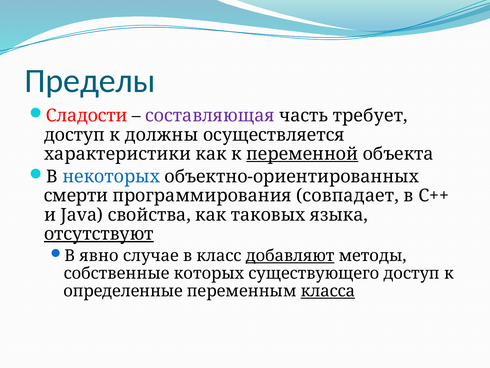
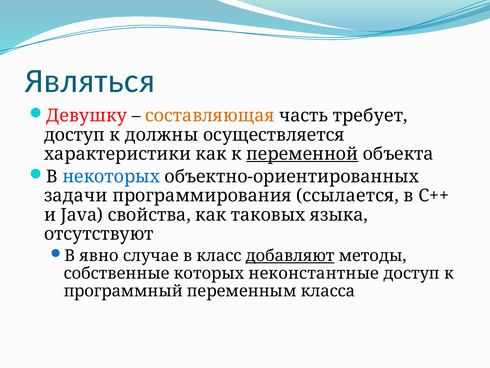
Пределы: Пределы -> Являться
Сладости: Сладости -> Девушку
составляющая colour: purple -> orange
смерти: смерти -> задачи
совпадает: совпадает -> ссылается
отсутствуют underline: present -> none
существующего: существующего -> неконстантные
определенные: определенные -> программный
класса underline: present -> none
